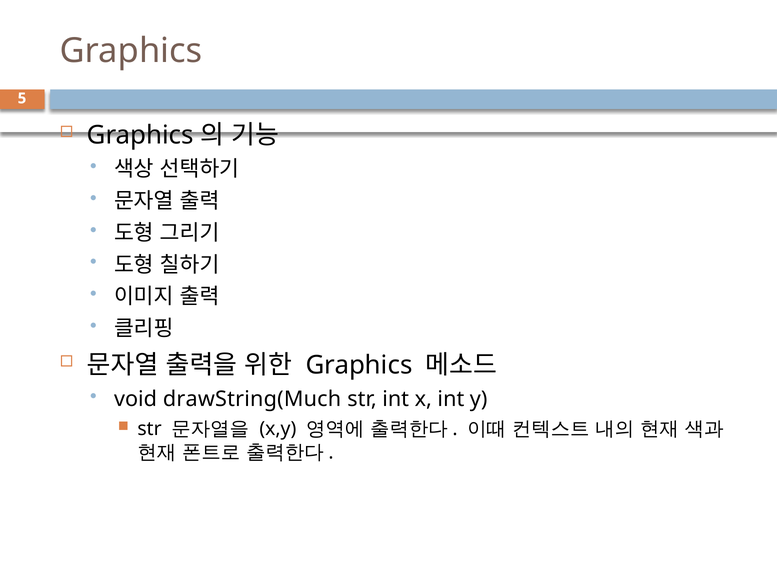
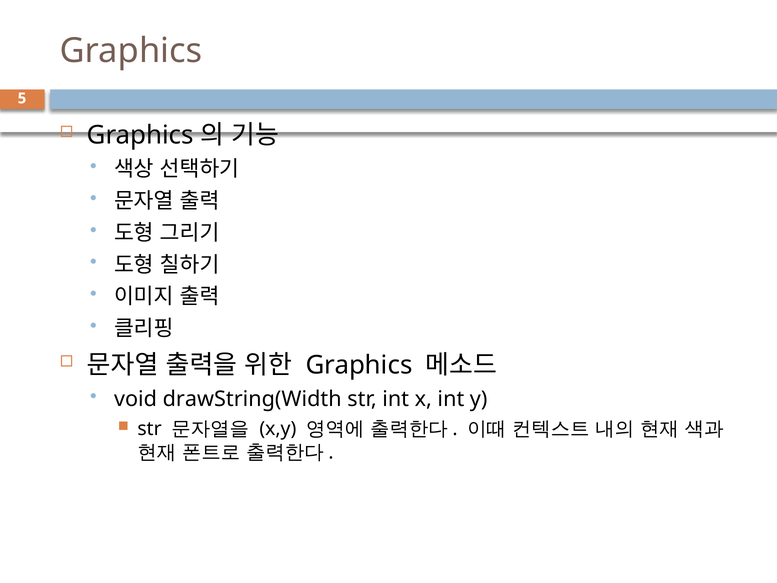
drawString(Much: drawString(Much -> drawString(Width
